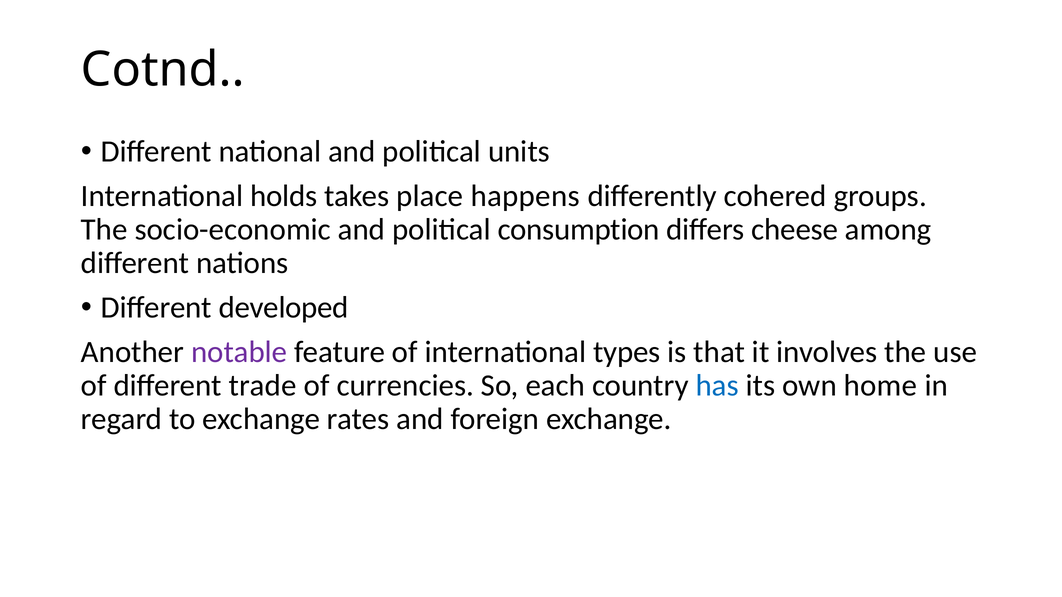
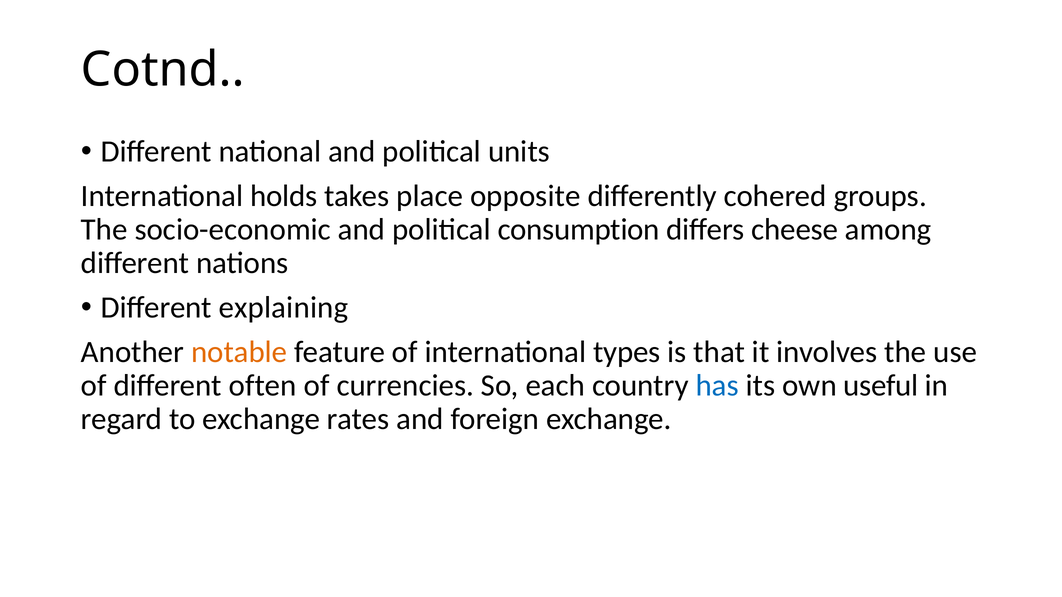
happens: happens -> opposite
developed: developed -> explaining
notable colour: purple -> orange
trade: trade -> often
home: home -> useful
